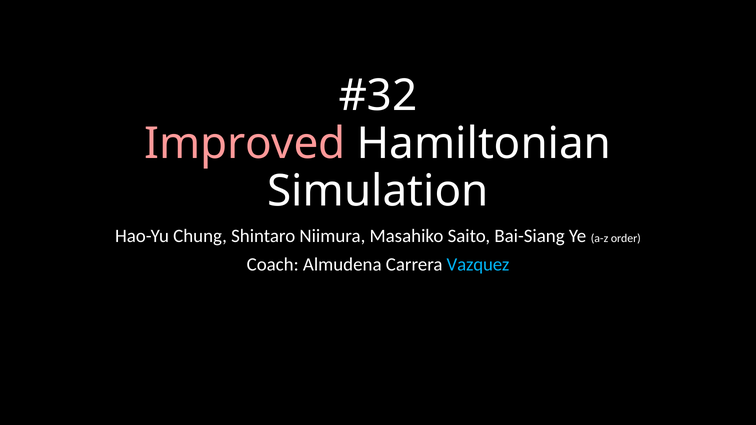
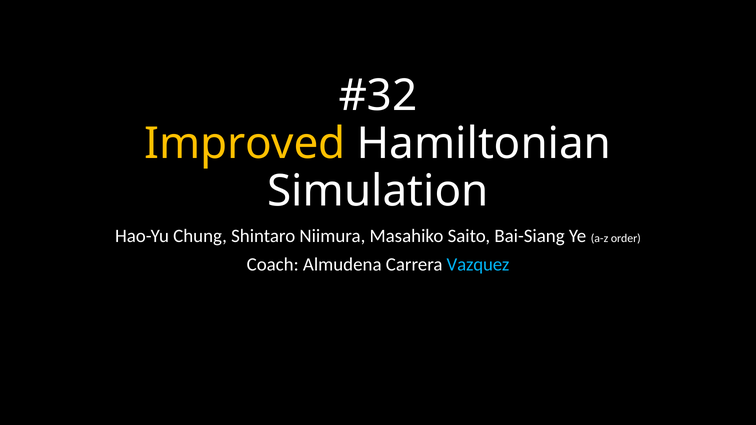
Improved colour: pink -> yellow
